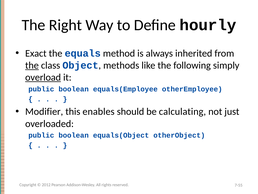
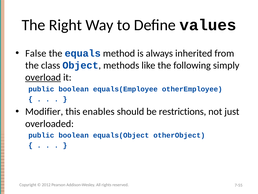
hourly: hourly -> values
Exact: Exact -> False
the at (32, 65) underline: present -> none
calculating: calculating -> restrictions
